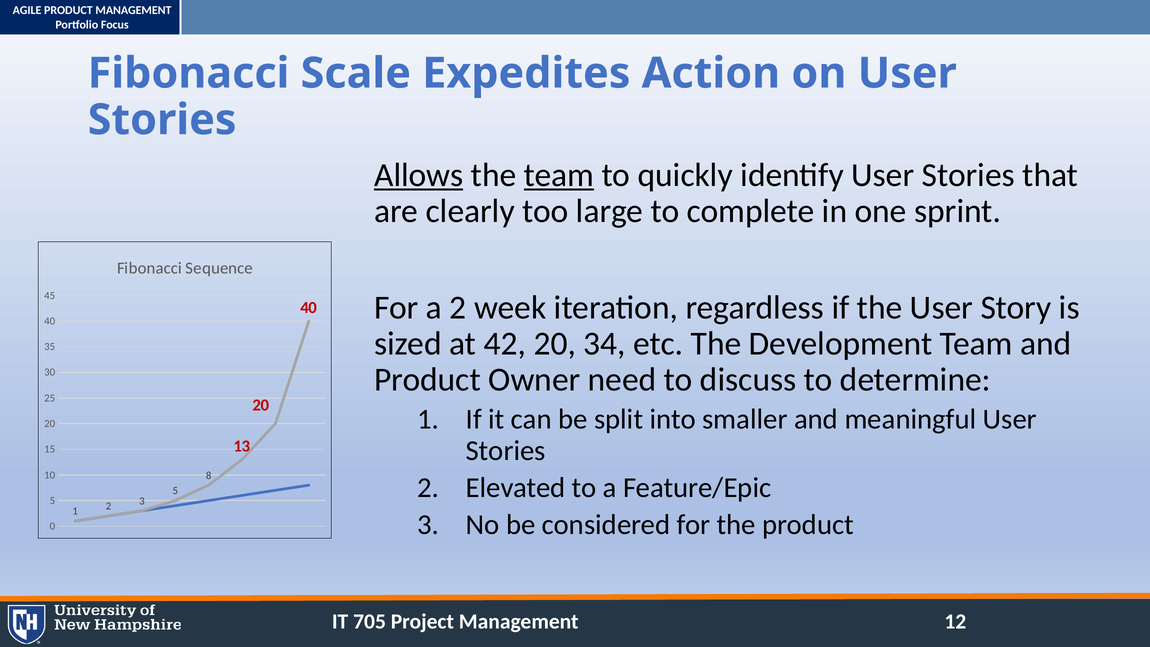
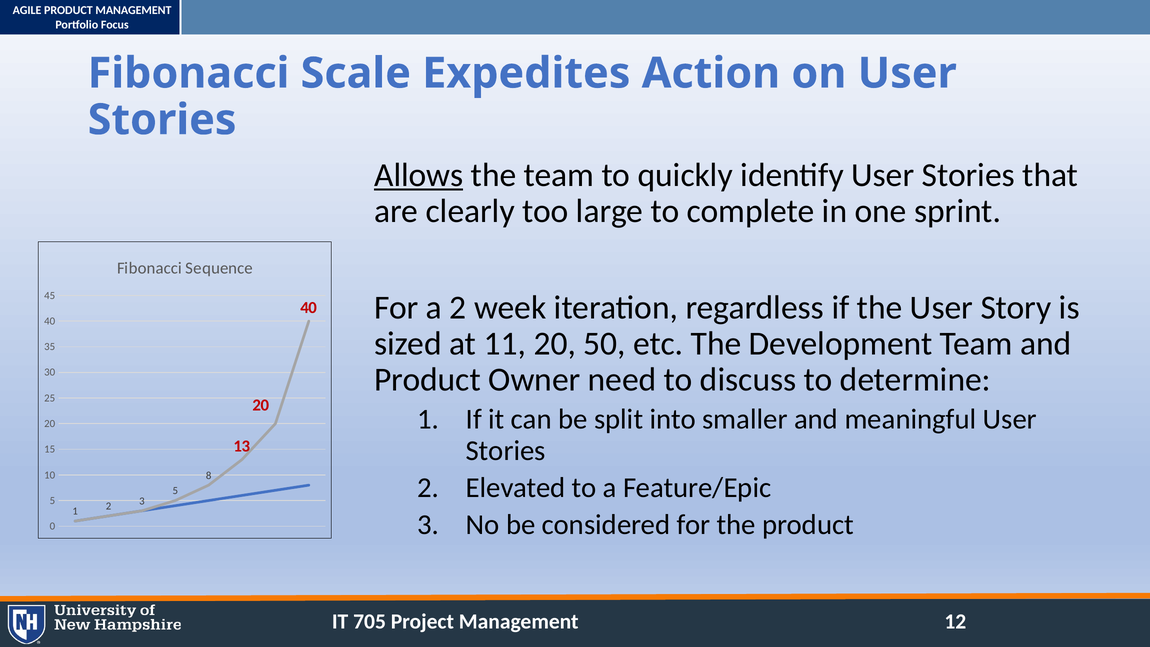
team at (559, 175) underline: present -> none
42: 42 -> 11
34: 34 -> 50
